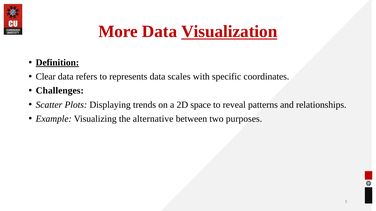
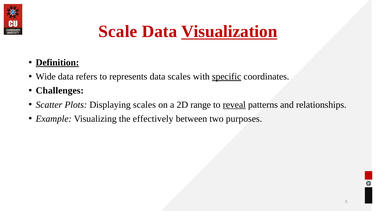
More: More -> Scale
Clear: Clear -> Wide
specific underline: none -> present
Displaying trends: trends -> scales
space: space -> range
reveal underline: none -> present
alternative: alternative -> effectively
